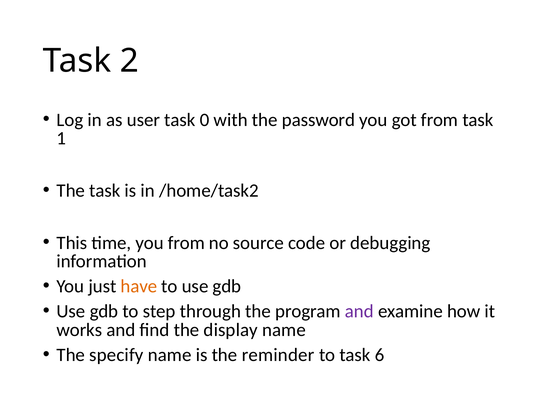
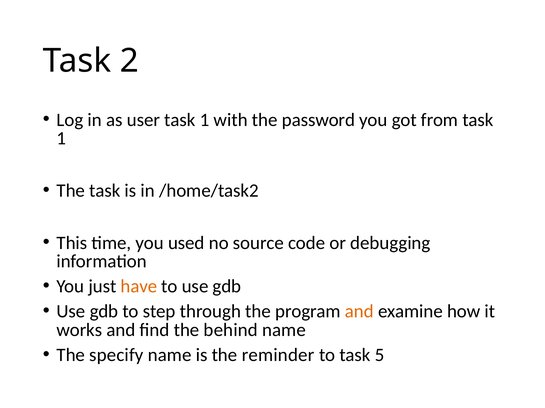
user task 0: 0 -> 1
you from: from -> used
and at (359, 312) colour: purple -> orange
display: display -> behind
6: 6 -> 5
